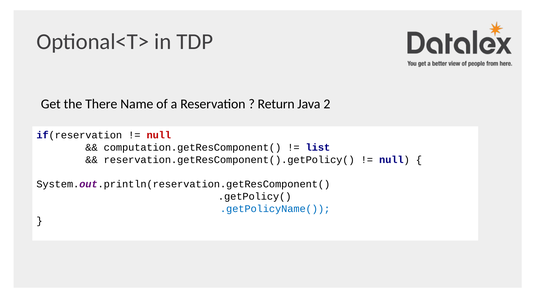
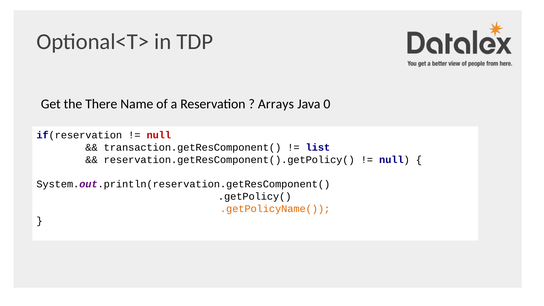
Return: Return -> Arrays
2: 2 -> 0
computation.getResComponent(: computation.getResComponent( -> transaction.getResComponent(
.getPolicyName( colour: blue -> orange
